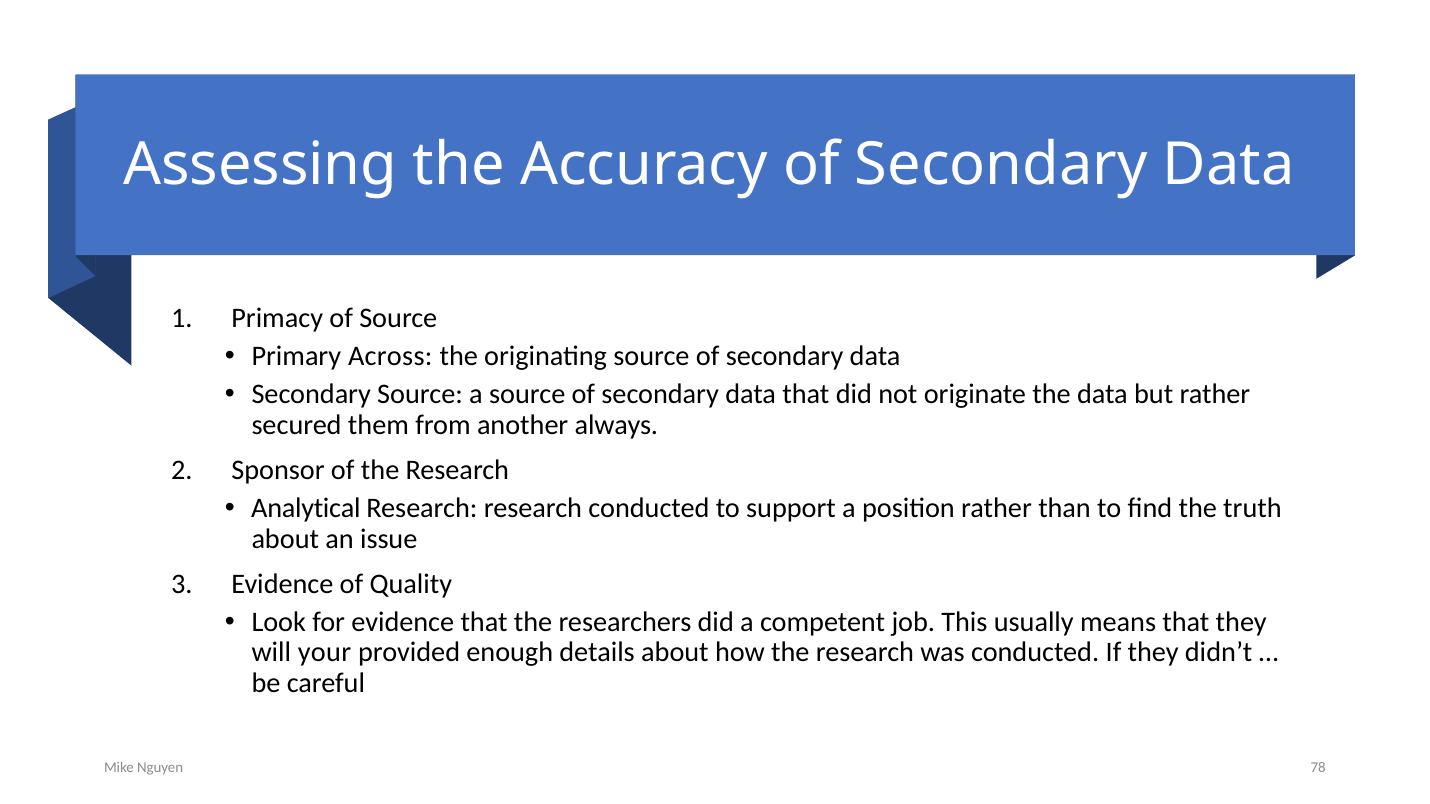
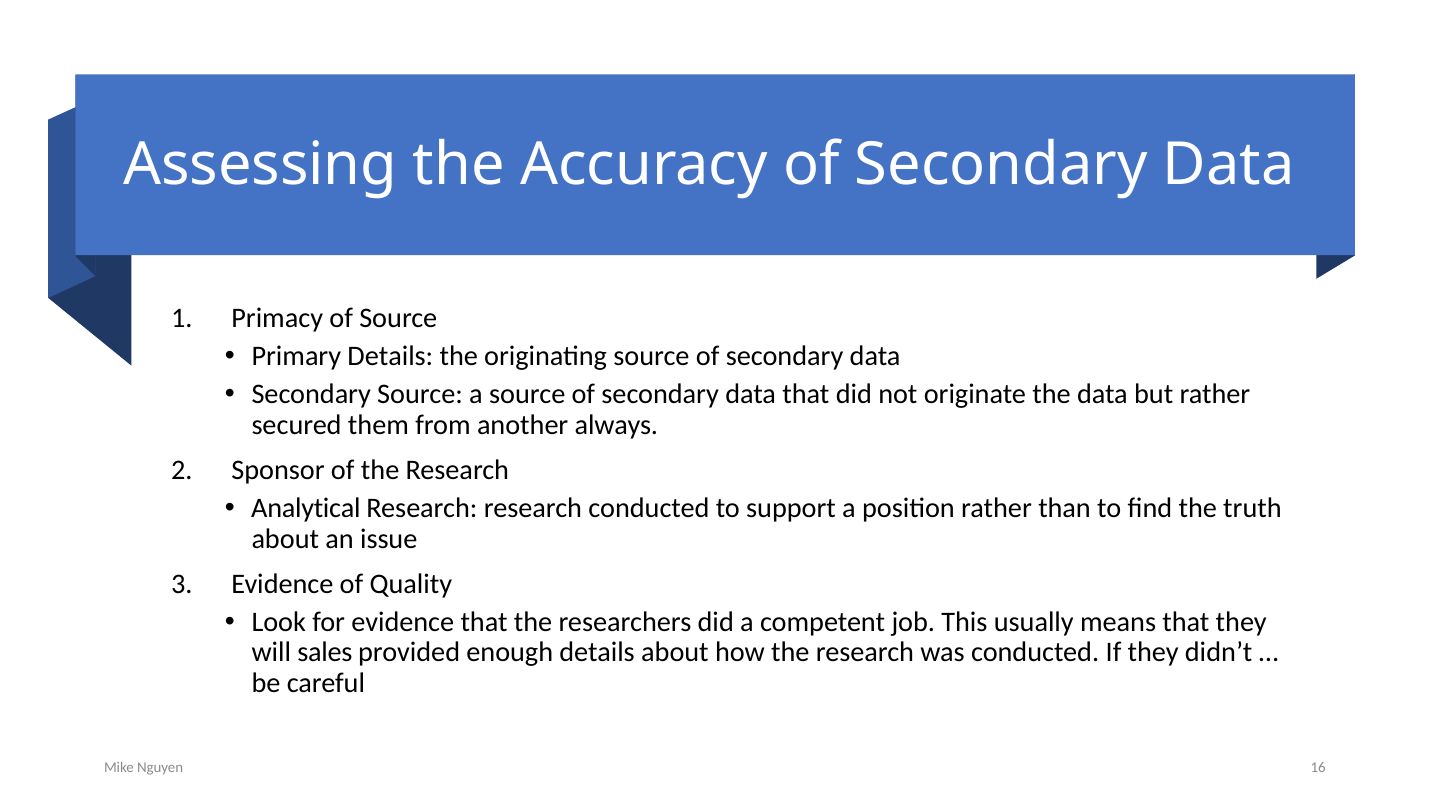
Primary Across: Across -> Details
your: your -> sales
78: 78 -> 16
